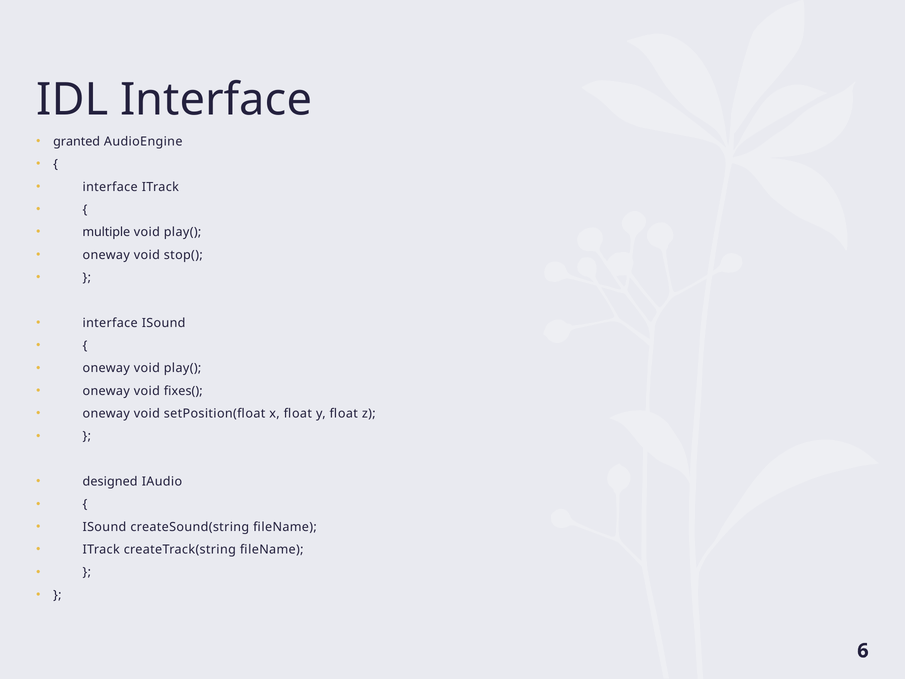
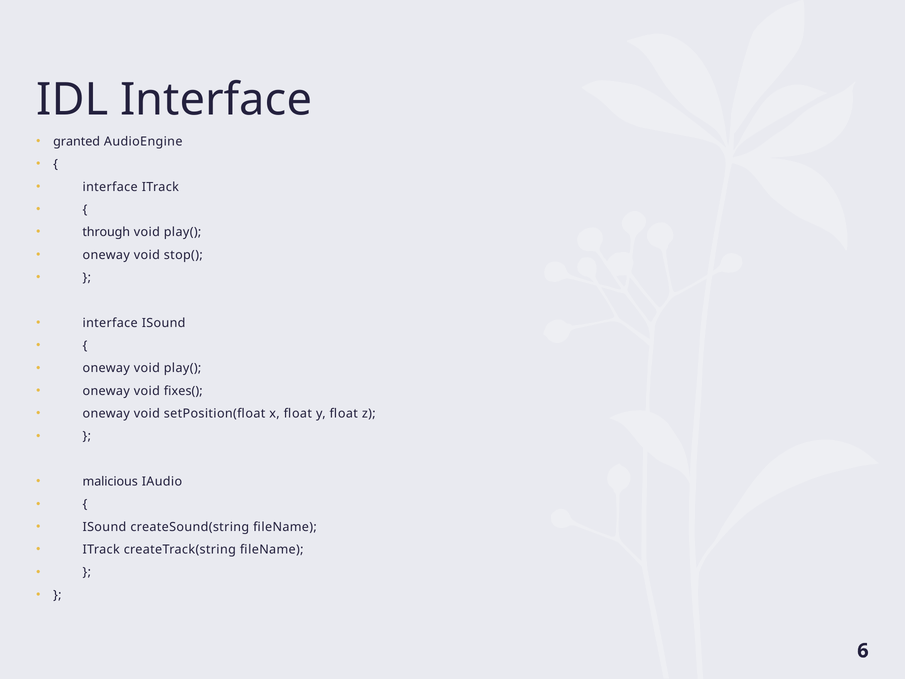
multiple: multiple -> through
designed: designed -> malicious
